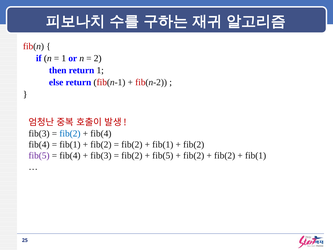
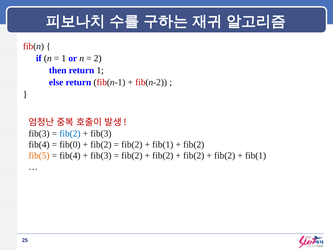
fib(4 at (101, 133): fib(4 -> fib(3
fib(1 at (70, 144): fib(1 -> fib(0
fib(5 at (39, 156) colour: purple -> orange
fib(5 at (163, 156): fib(5 -> fib(2
